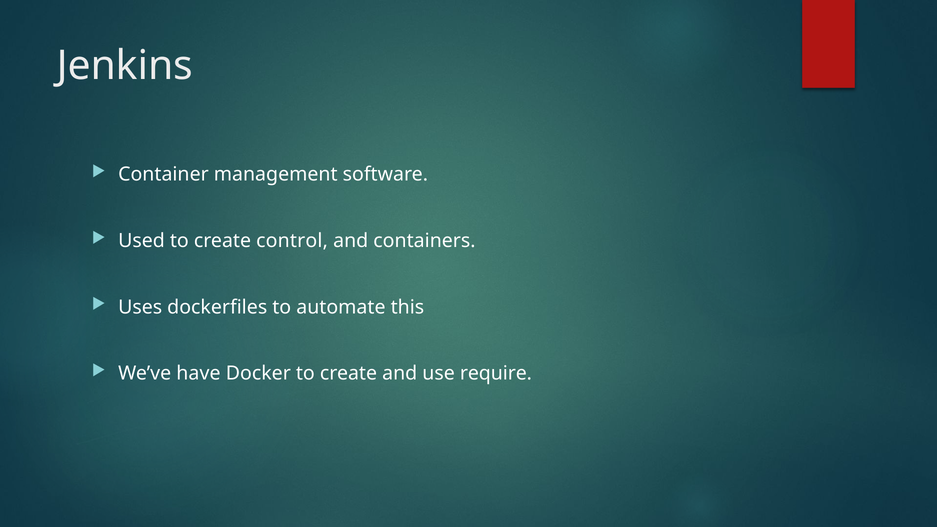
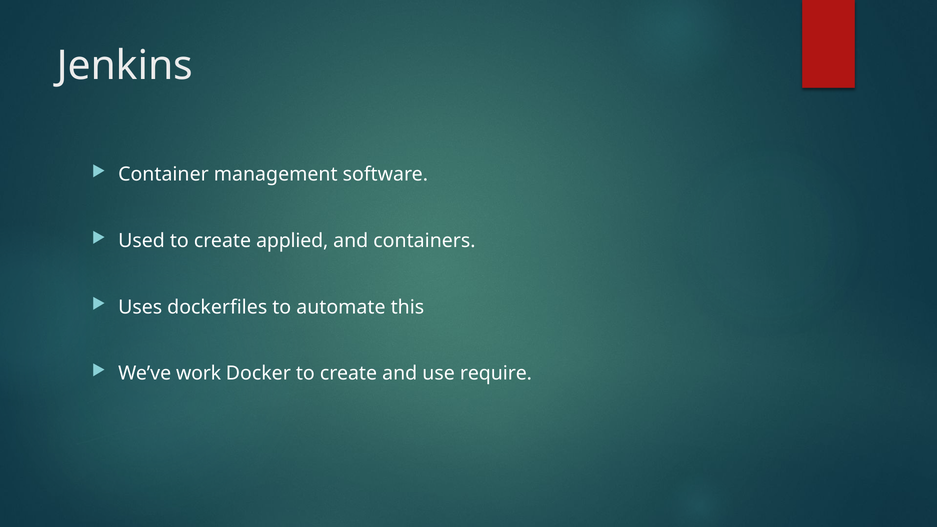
control: control -> applied
have: have -> work
